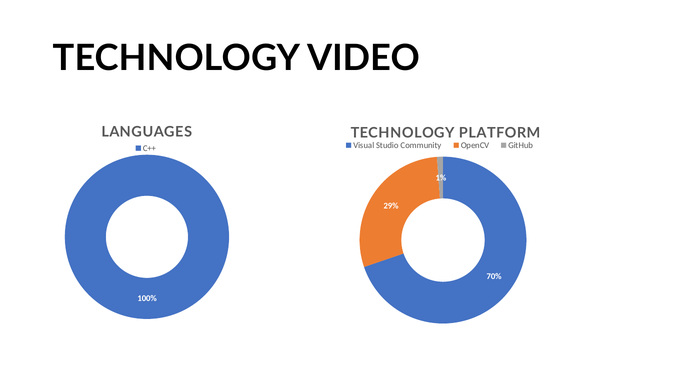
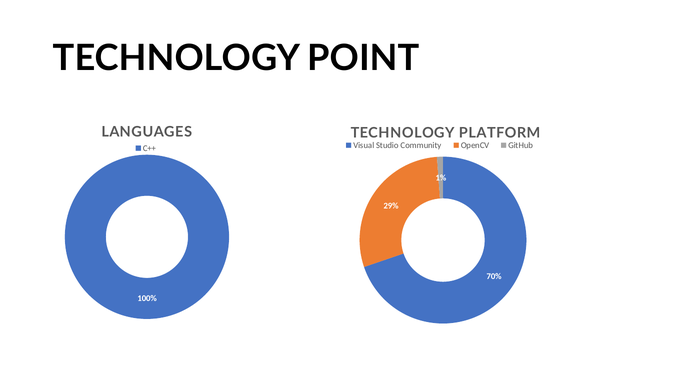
VIDEO: VIDEO -> POINT
